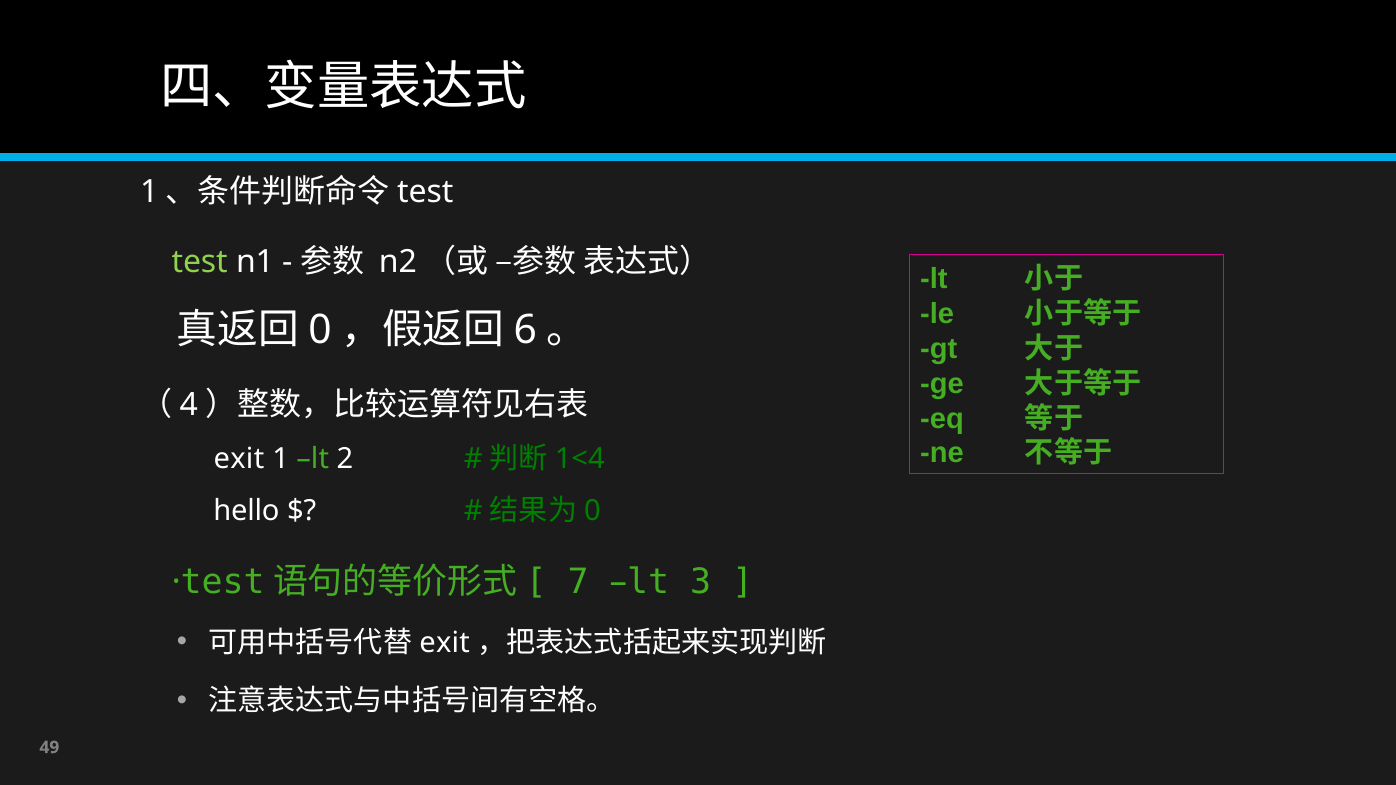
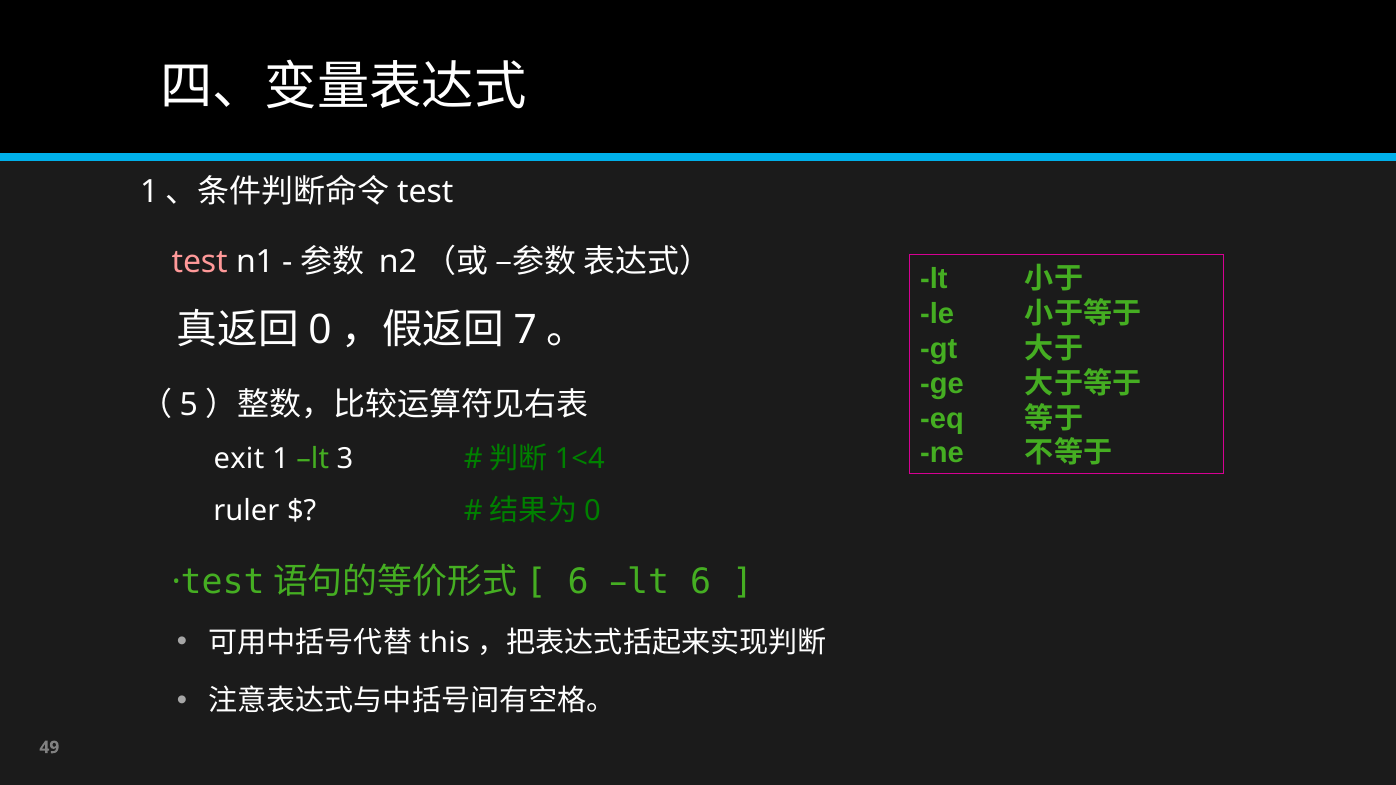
test at (200, 262) colour: light green -> pink
6: 6 -> 7
4: 4 -> 5
2: 2 -> 3
hello: hello -> ruler
7 at (578, 582): 7 -> 6
lt 3: 3 -> 6
exit at (445, 643): exit -> this
